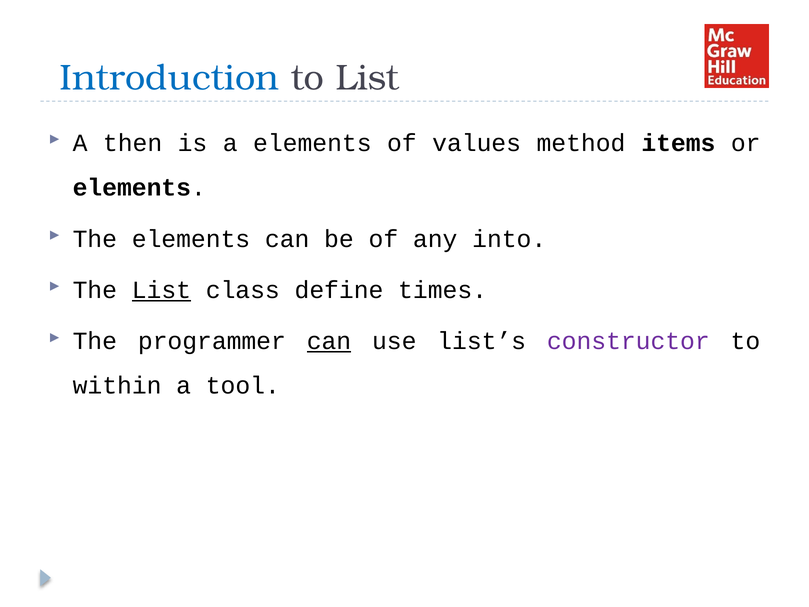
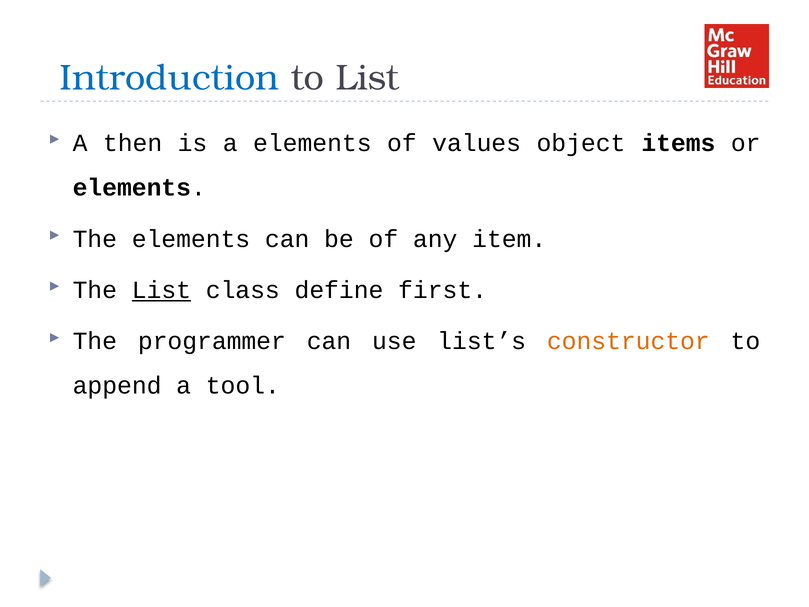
method: method -> object
into: into -> item
times: times -> first
can at (329, 341) underline: present -> none
constructor colour: purple -> orange
within: within -> append
